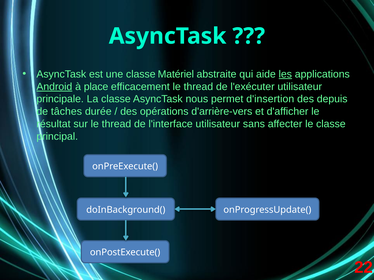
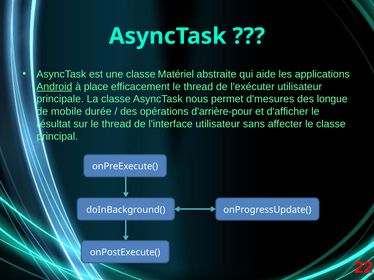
les underline: present -> none
d'insertion: d'insertion -> d'mesures
depuis: depuis -> longue
tâches: tâches -> mobile
d'arrière-vers: d'arrière-vers -> d'arrière-pour
